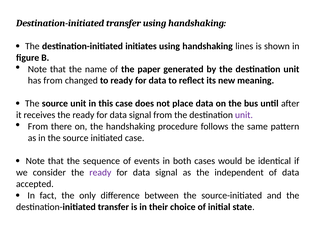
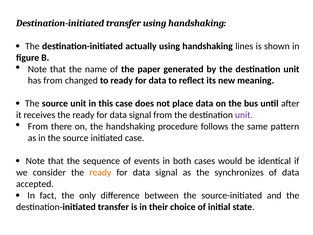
initiates: initiates -> actually
ready at (100, 172) colour: purple -> orange
independent: independent -> synchronizes
